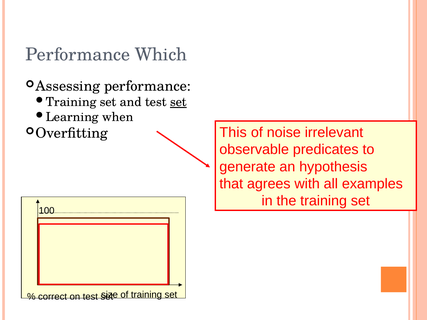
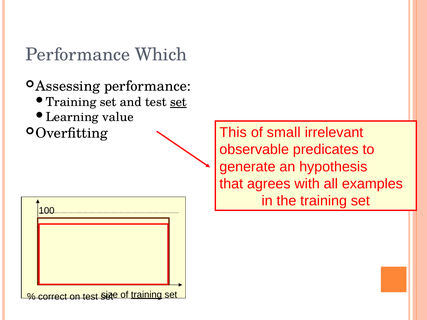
when: when -> value
noise: noise -> small
training at (146, 295) underline: none -> present
